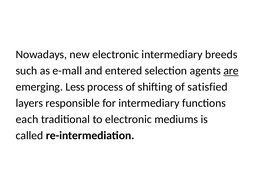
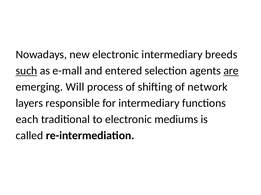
such underline: none -> present
Less: Less -> Will
satisfied: satisfied -> network
